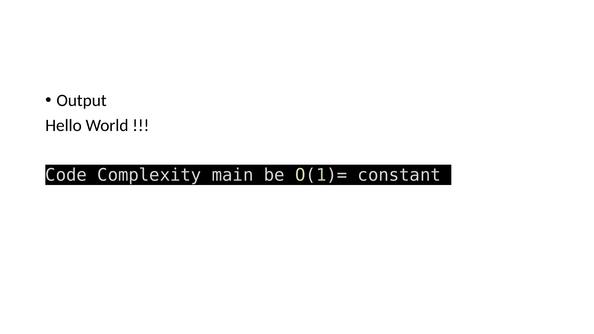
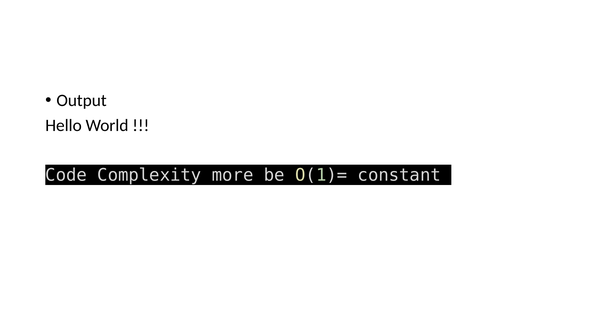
main: main -> more
